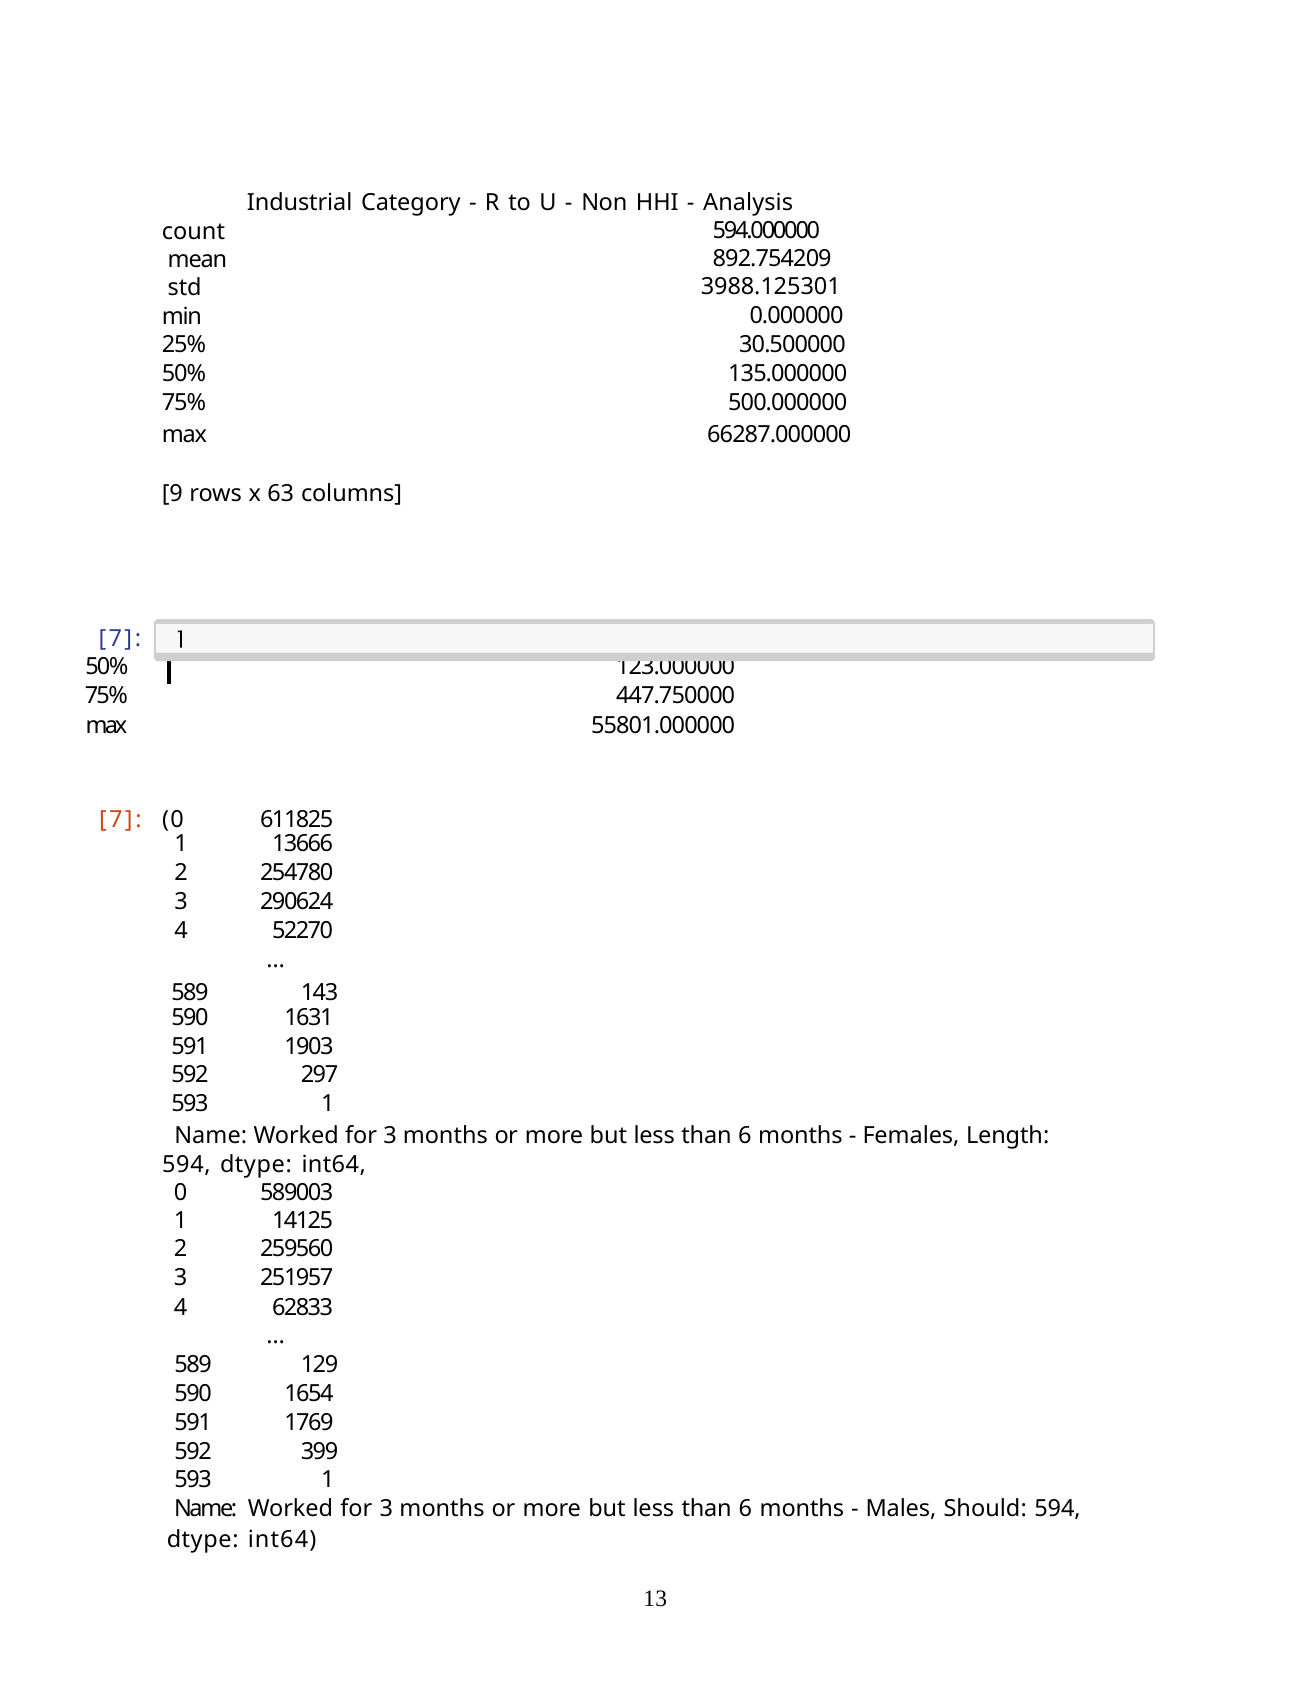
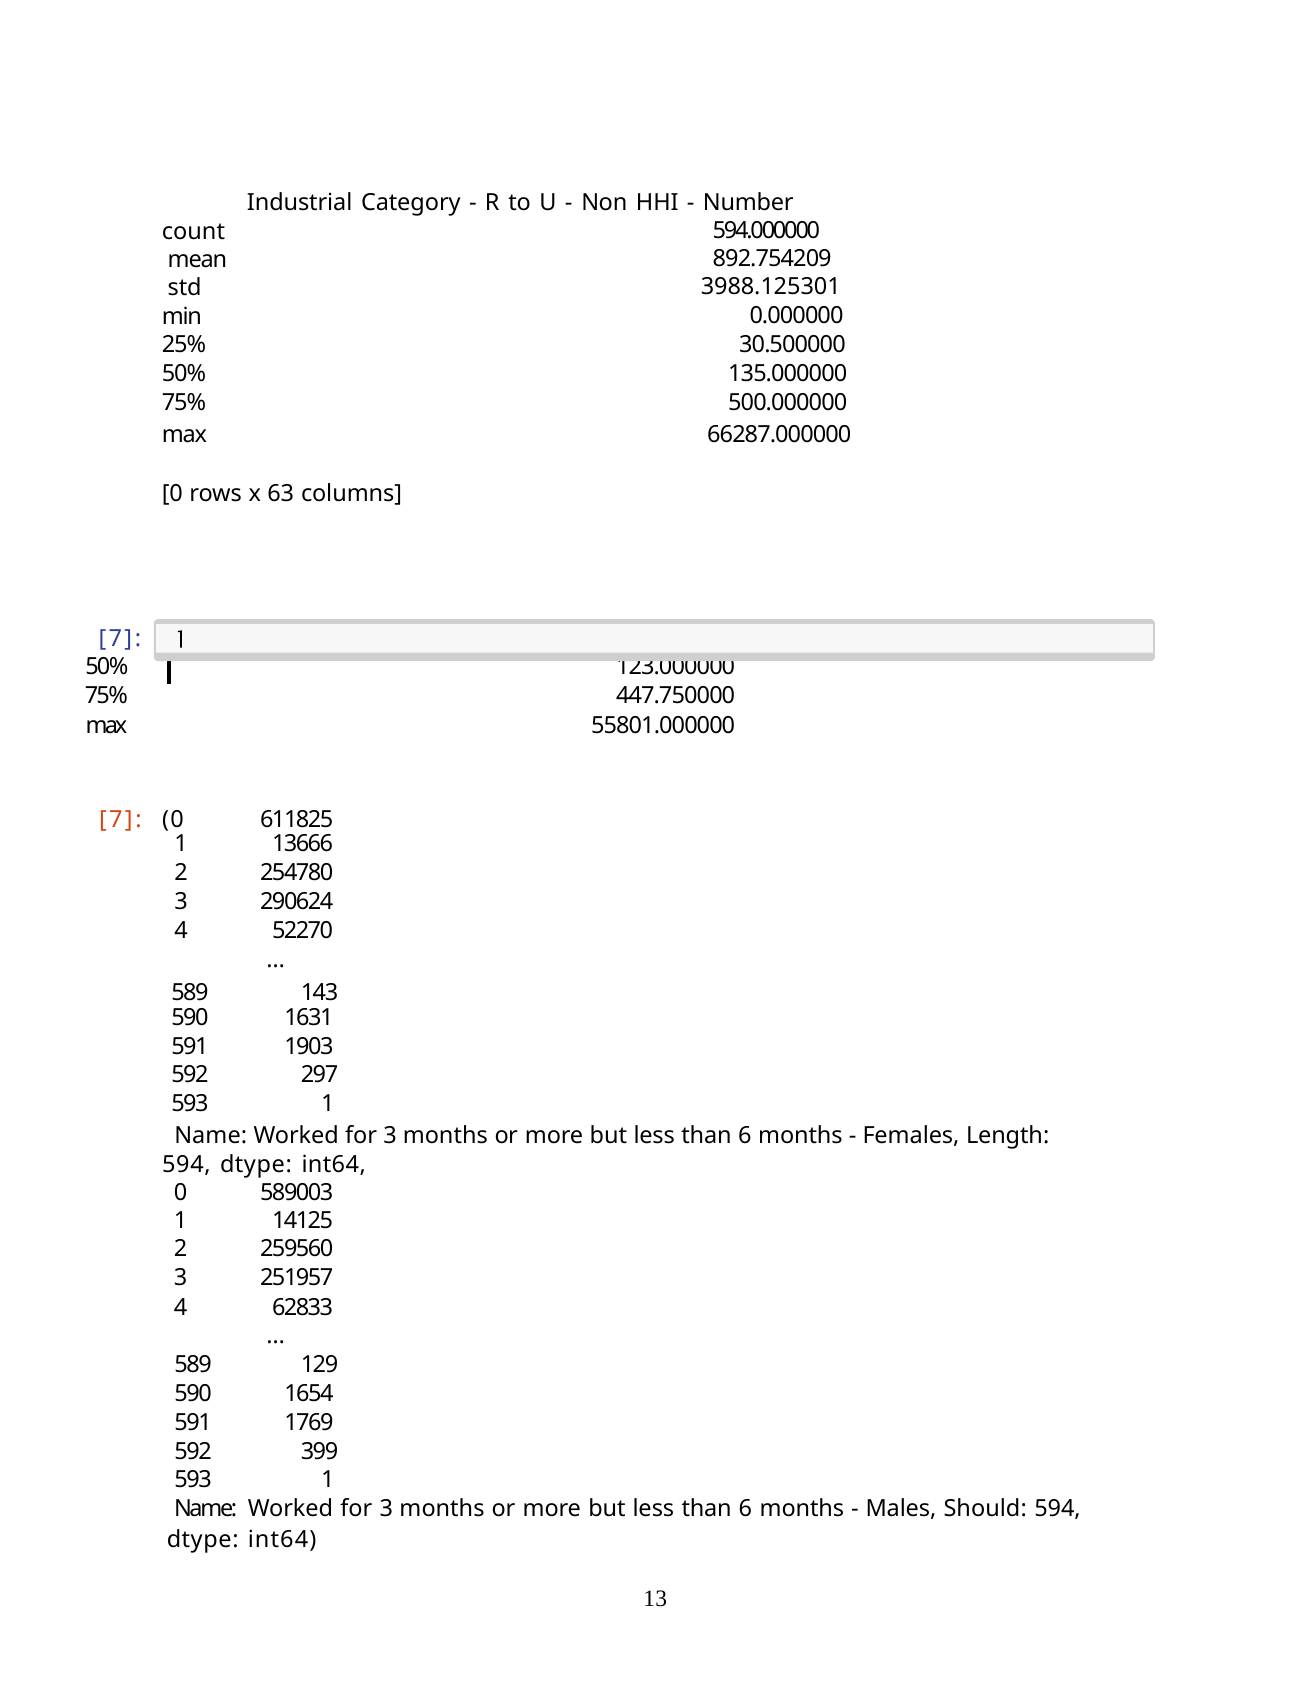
Analysis: Analysis -> Number
9 at (172, 494): 9 -> 0
